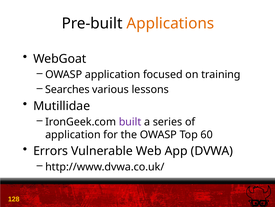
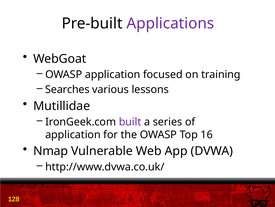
Applications colour: orange -> purple
60: 60 -> 16
Errors: Errors -> Nmap
